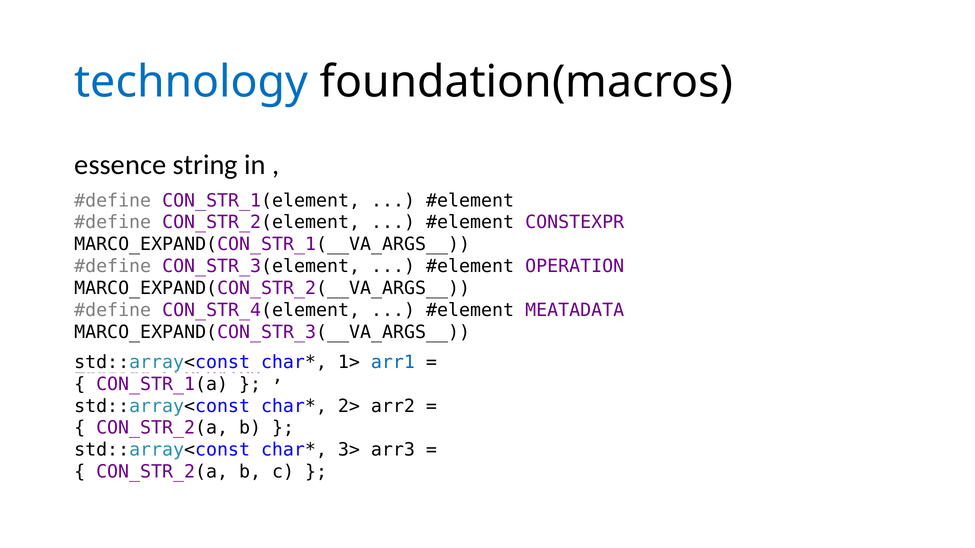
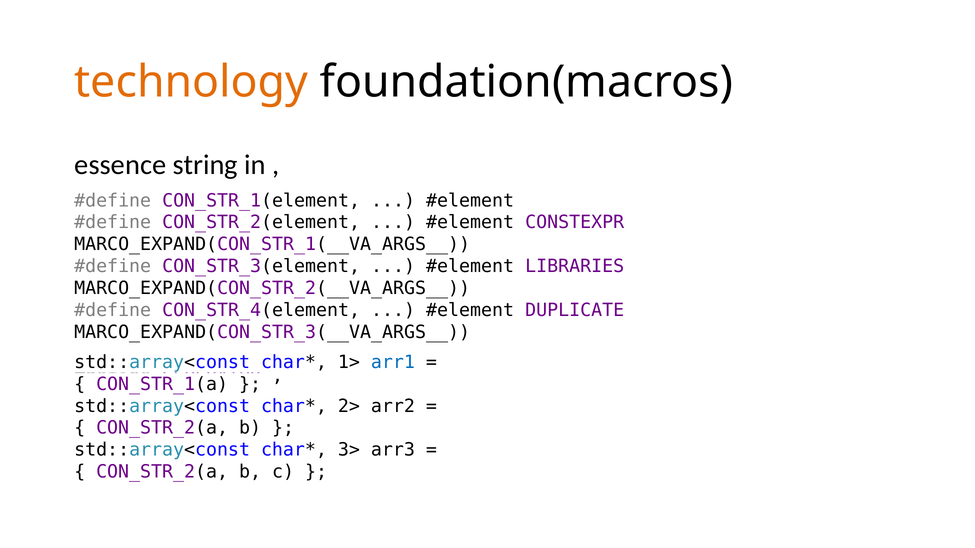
technology colour: blue -> orange
OPERATION: OPERATION -> LIBRARIES
MEATADATA: MEATADATA -> DUPLICATE
